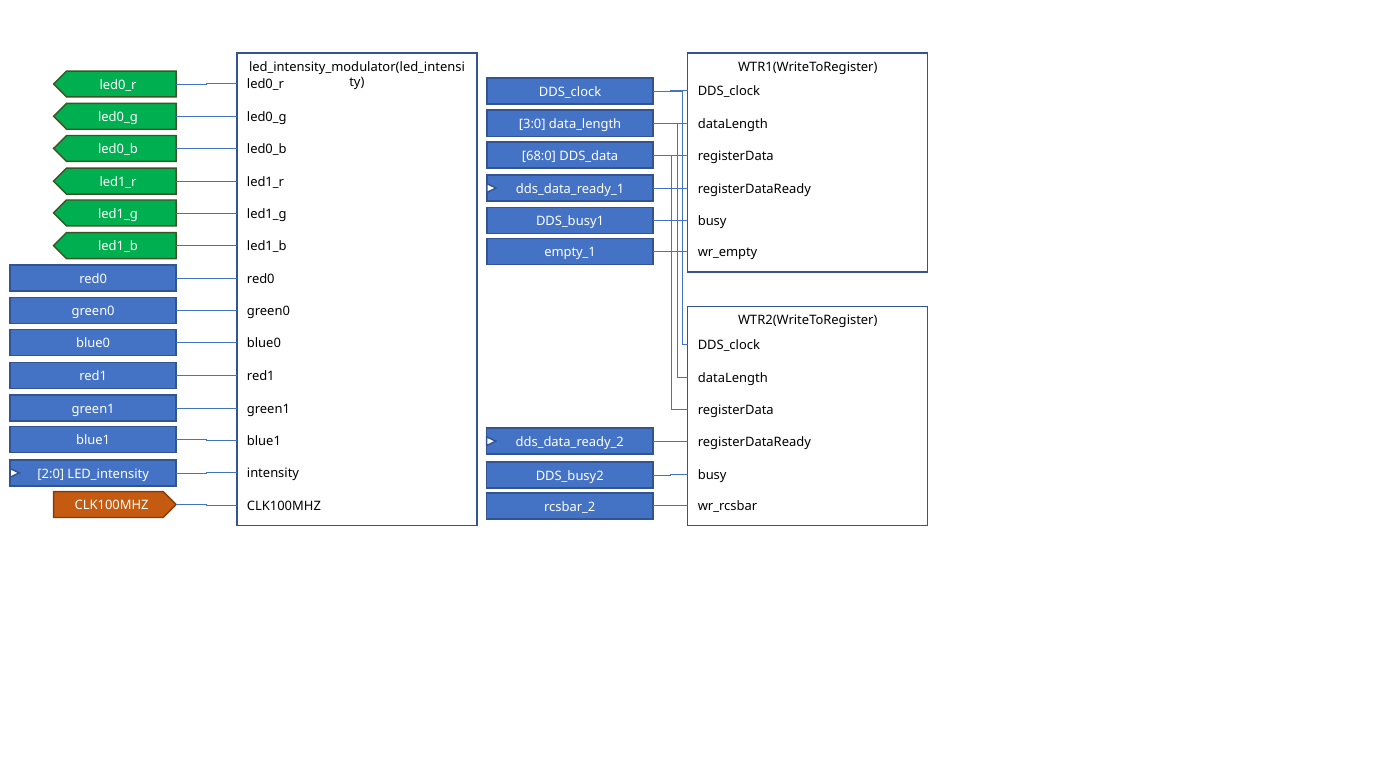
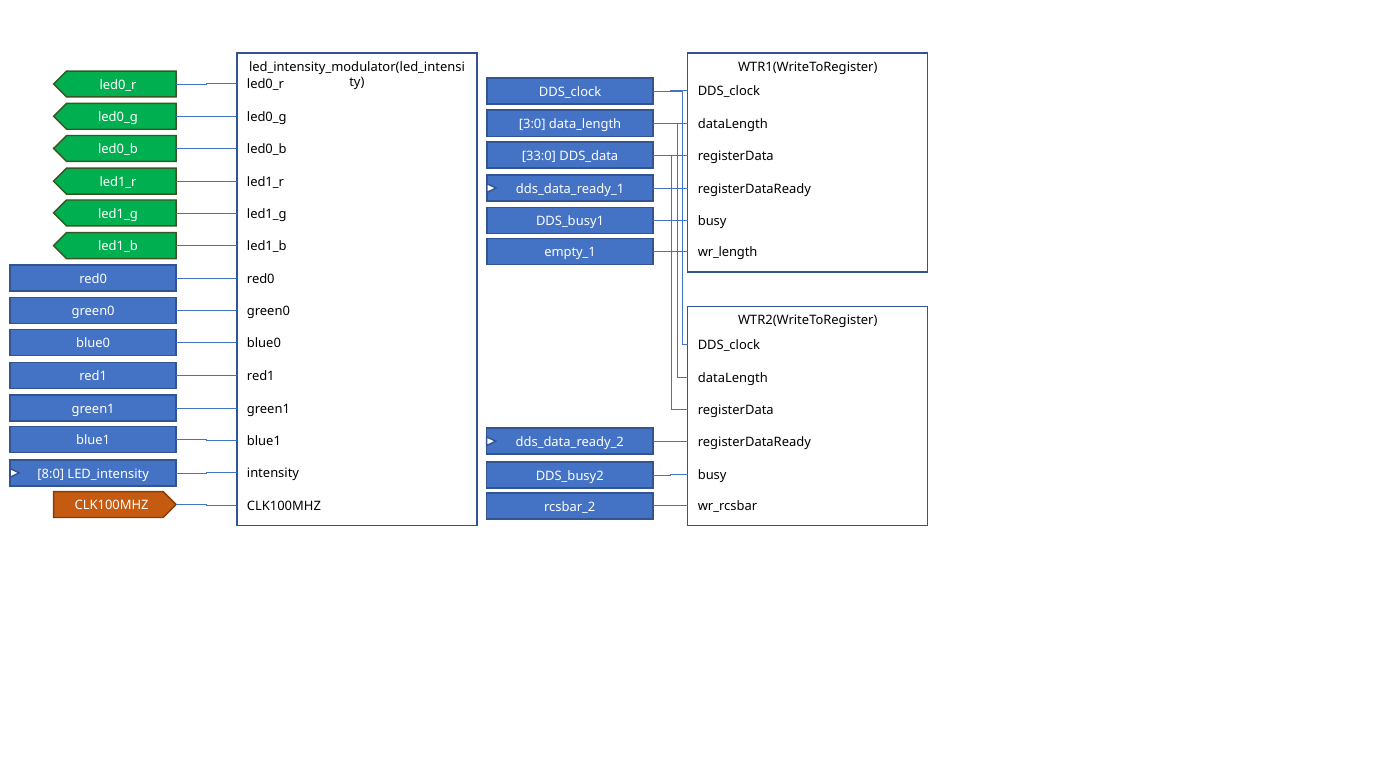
68:0: 68:0 -> 33:0
wr_empty: wr_empty -> wr_length
2:0: 2:0 -> 8:0
